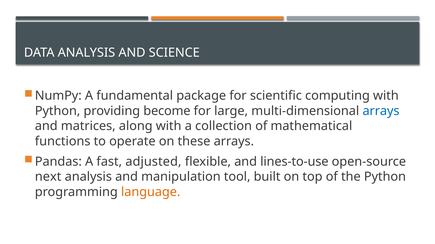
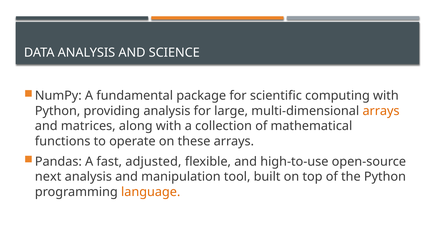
providing become: become -> analysis
arrays at (381, 111) colour: blue -> orange
lines-to-use: lines-to-use -> high-to-use
